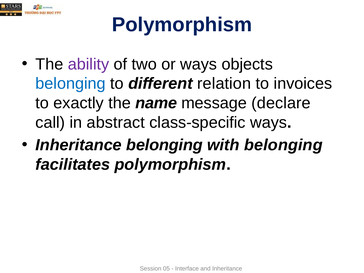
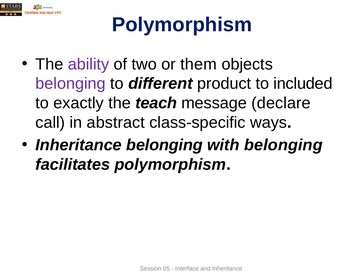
or ways: ways -> them
belonging at (71, 84) colour: blue -> purple
relation: relation -> product
invoices: invoices -> included
name: name -> teach
